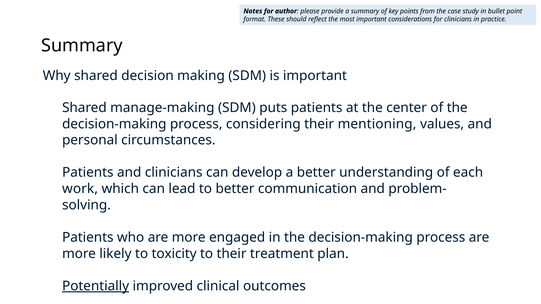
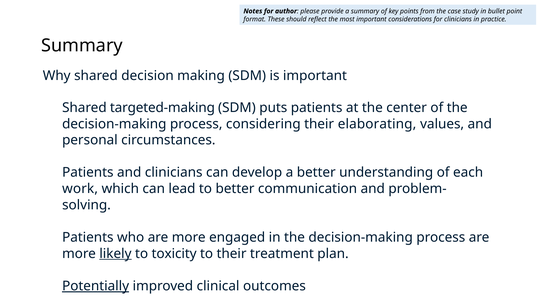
manage-making: manage-making -> targeted-making
mentioning: mentioning -> elaborating
likely underline: none -> present
